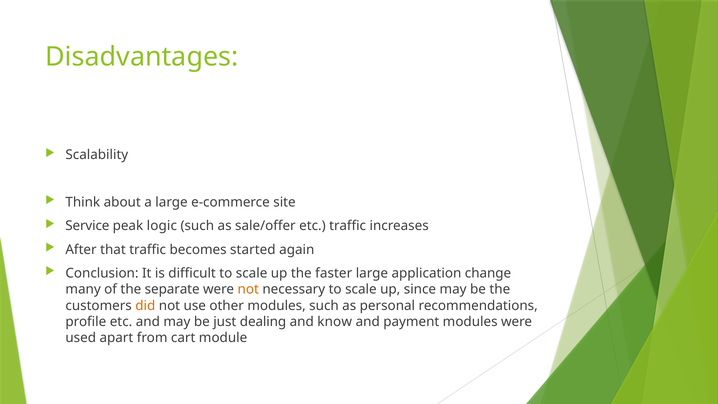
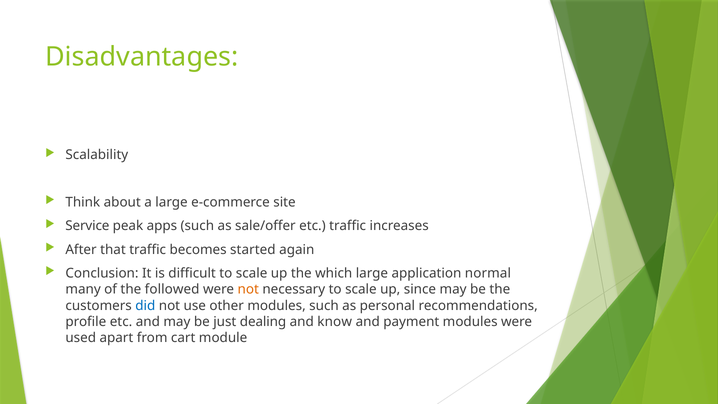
logic: logic -> apps
faster: faster -> which
change: change -> normal
separate: separate -> followed
did colour: orange -> blue
